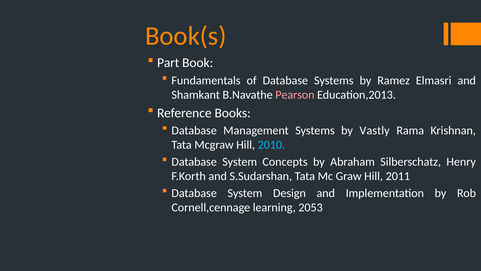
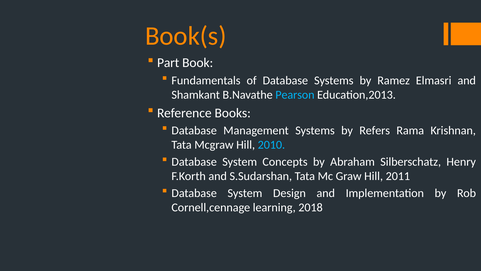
Pearson colour: pink -> light blue
Vastly: Vastly -> Refers
2053: 2053 -> 2018
